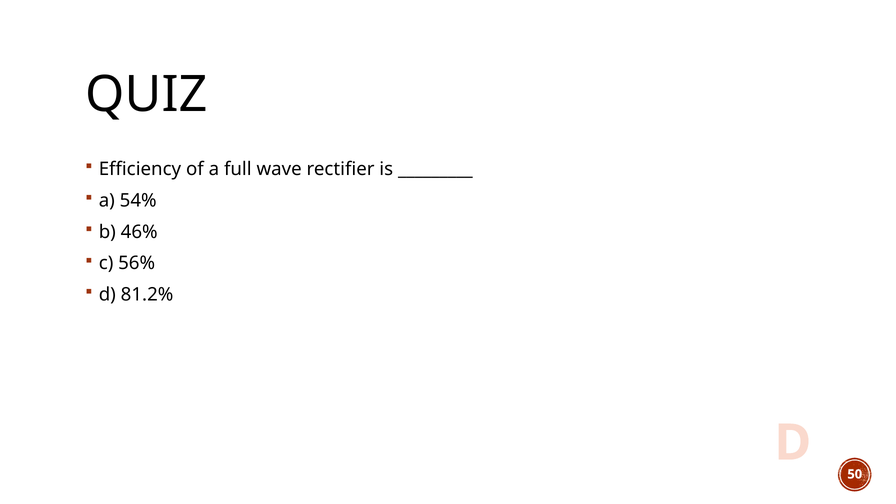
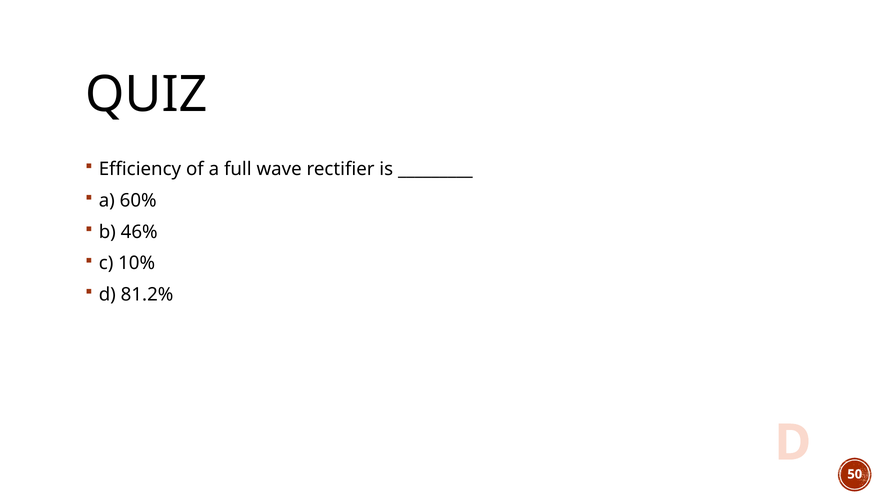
54%: 54% -> 60%
56%: 56% -> 10%
